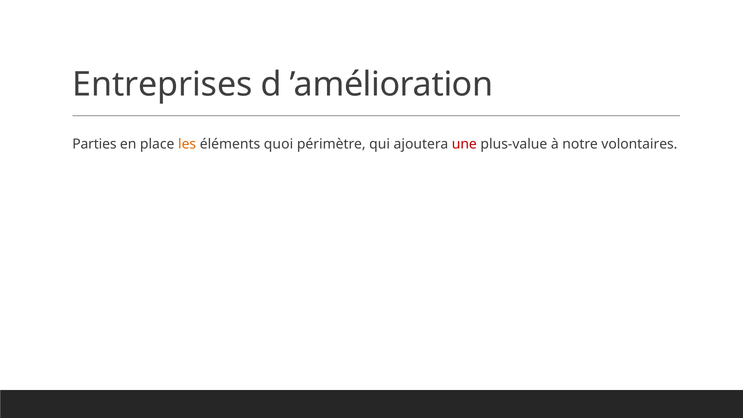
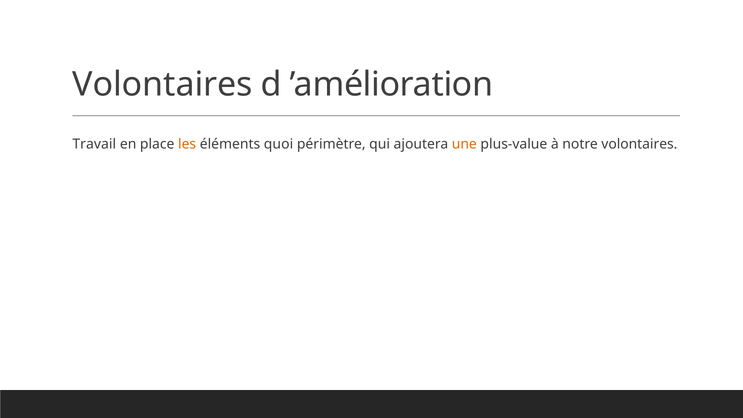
Entreprises at (163, 84): Entreprises -> Volontaires
Parties: Parties -> Travail
une colour: red -> orange
